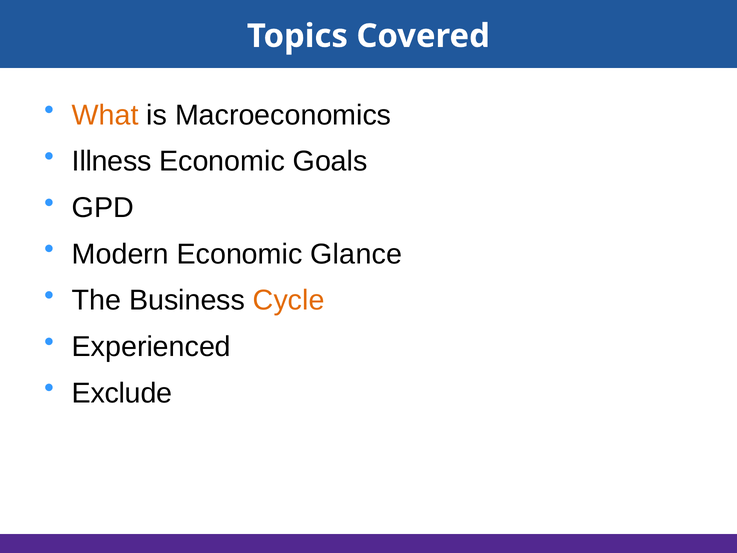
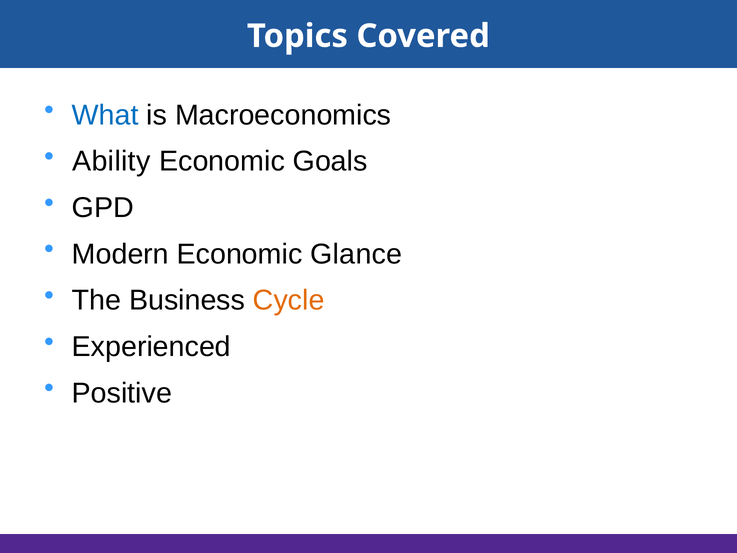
What colour: orange -> blue
Illness: Illness -> Ability
Exclude: Exclude -> Positive
